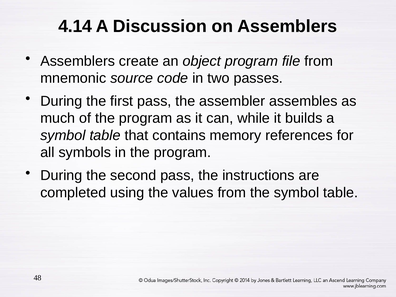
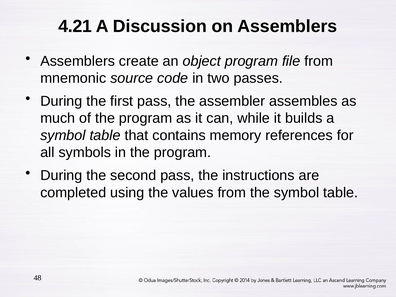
4.14: 4.14 -> 4.21
